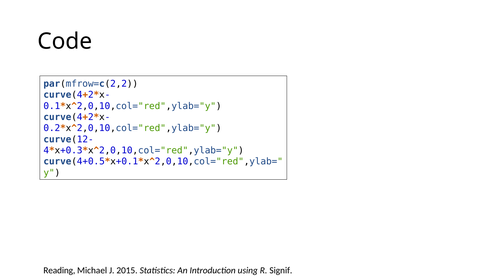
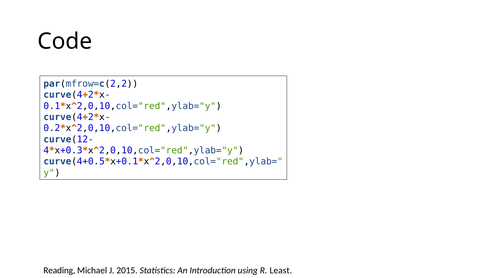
Signif: Signif -> Least
